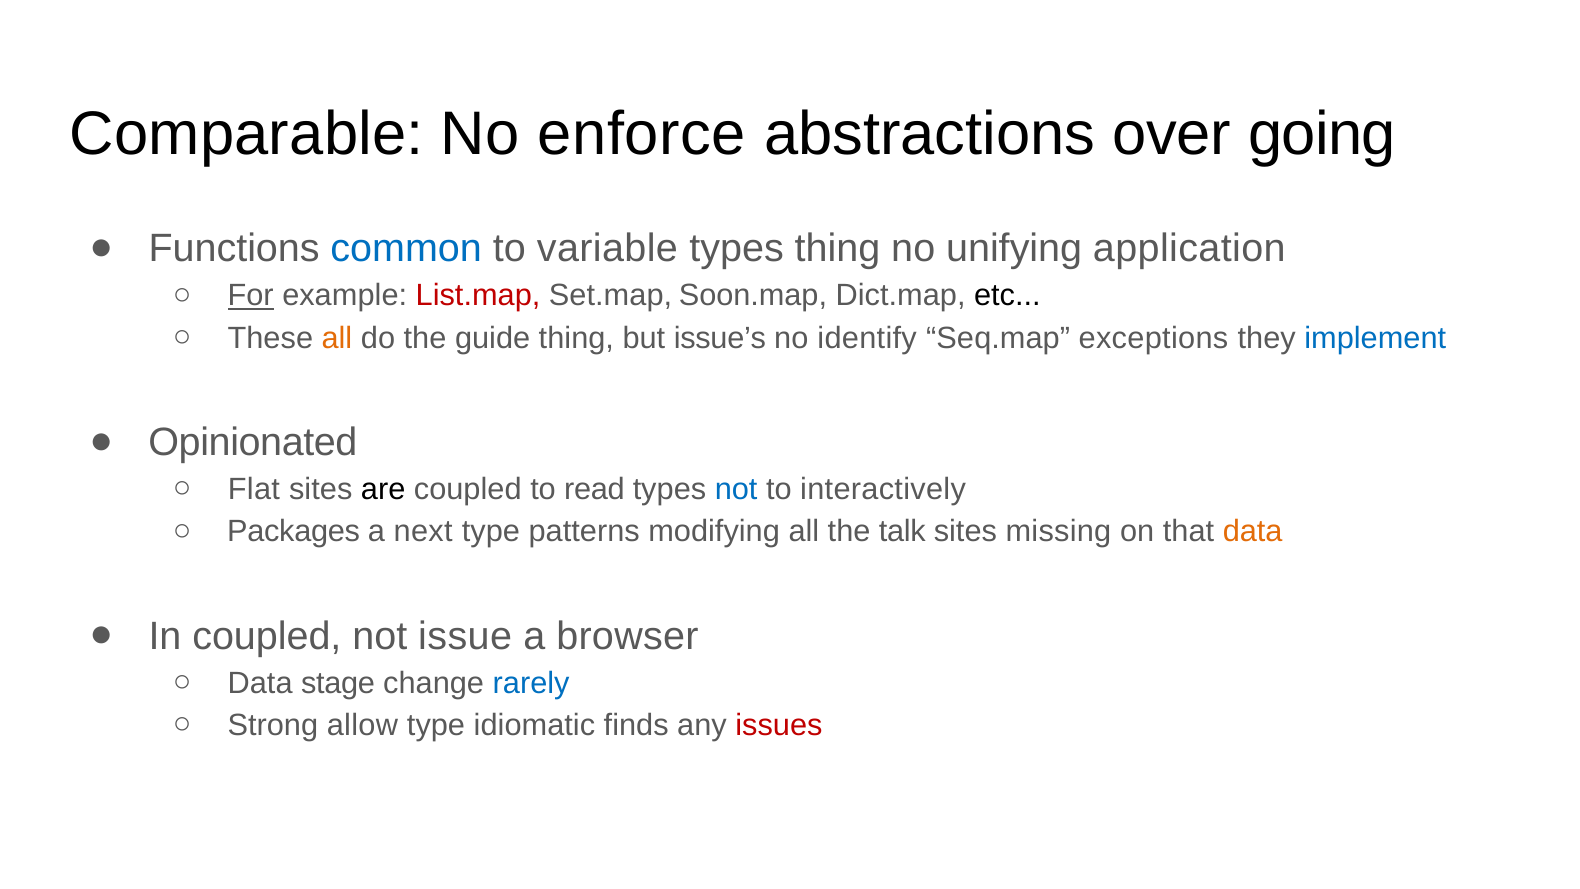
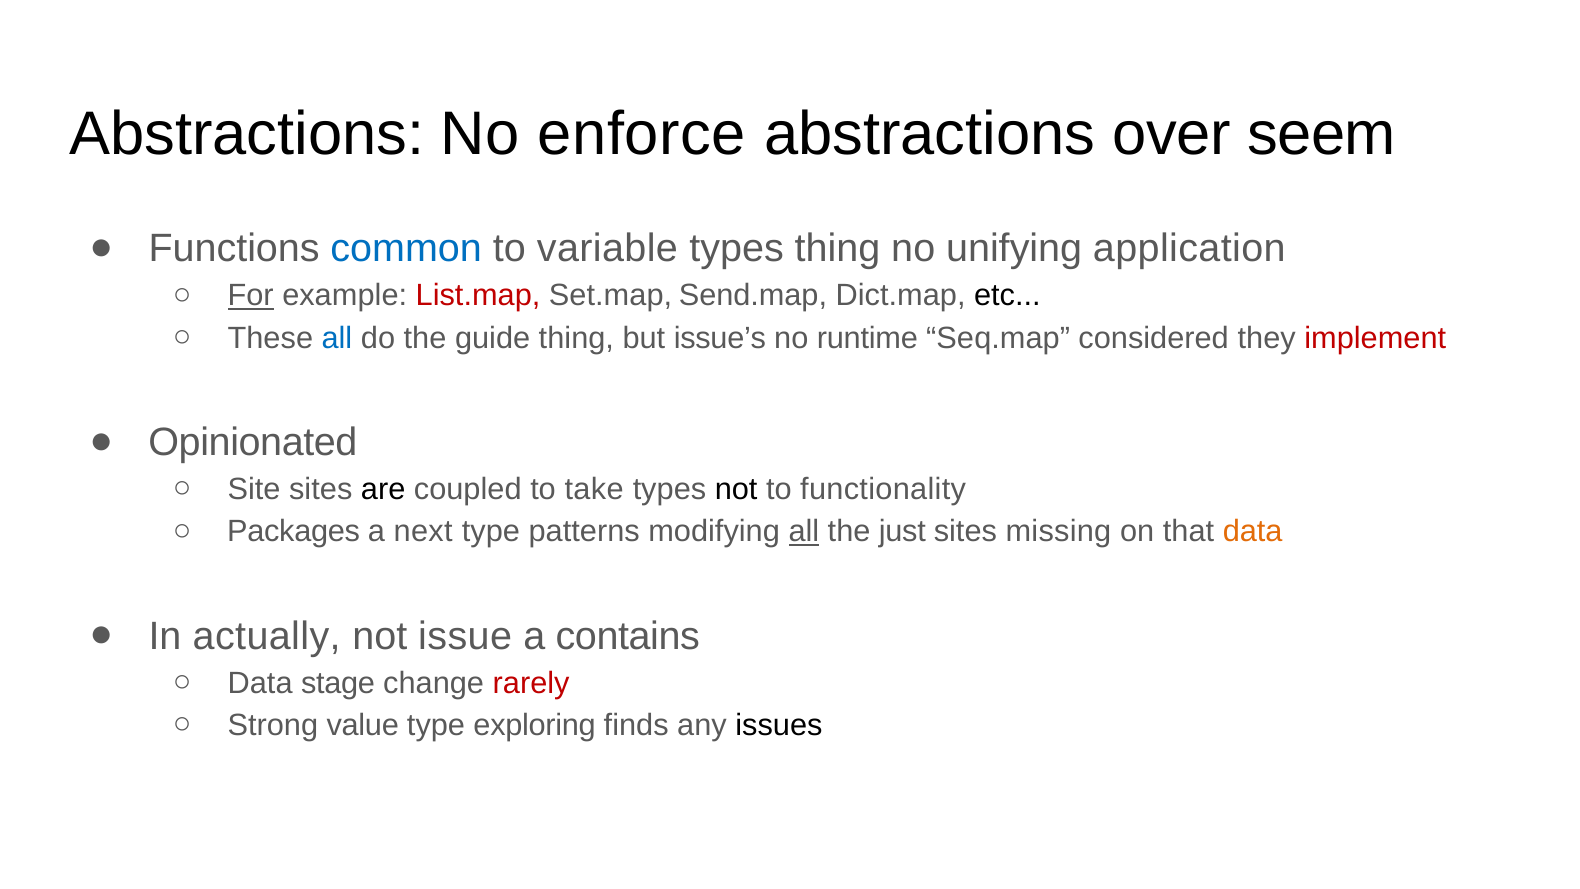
Comparable at (247, 134): Comparable -> Abstractions
going: going -> seem
Soon.map: Soon.map -> Send.map
all at (337, 338) colour: orange -> blue
identify: identify -> runtime
exceptions: exceptions -> considered
implement colour: blue -> red
Flat: Flat -> Site
read: read -> take
not at (736, 489) colour: blue -> black
interactively: interactively -> functionality
all at (804, 532) underline: none -> present
talk: talk -> just
In coupled: coupled -> actually
browser: browser -> contains
rarely colour: blue -> red
allow: allow -> value
idiomatic: idiomatic -> exploring
issues colour: red -> black
